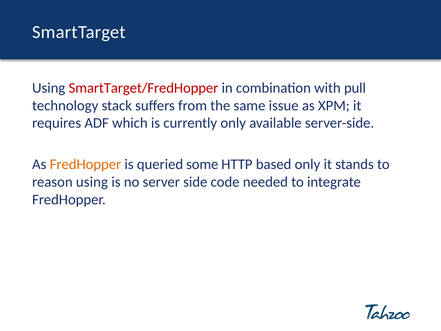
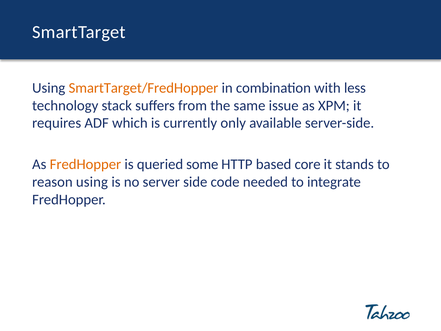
SmartTarget/FredHopper colour: red -> orange
pull: pull -> less
based only: only -> core
